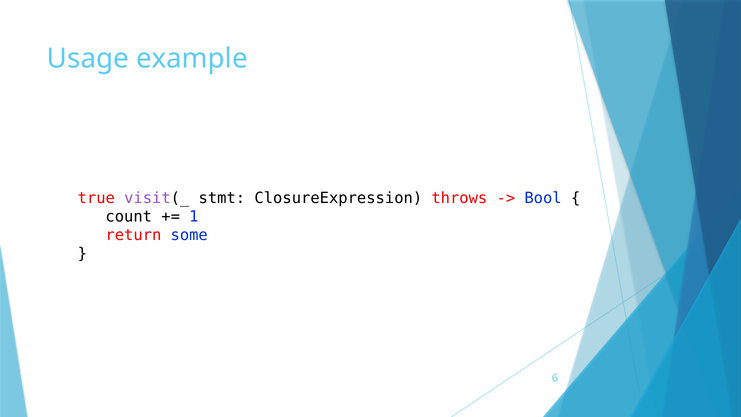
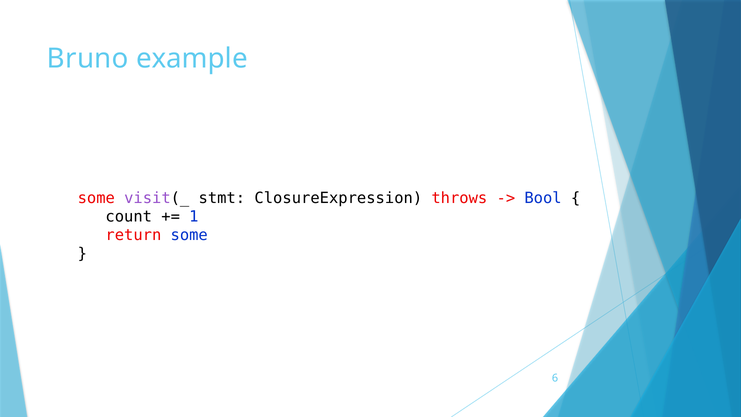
Usage: Usage -> Bruno
true at (96, 198): true -> some
